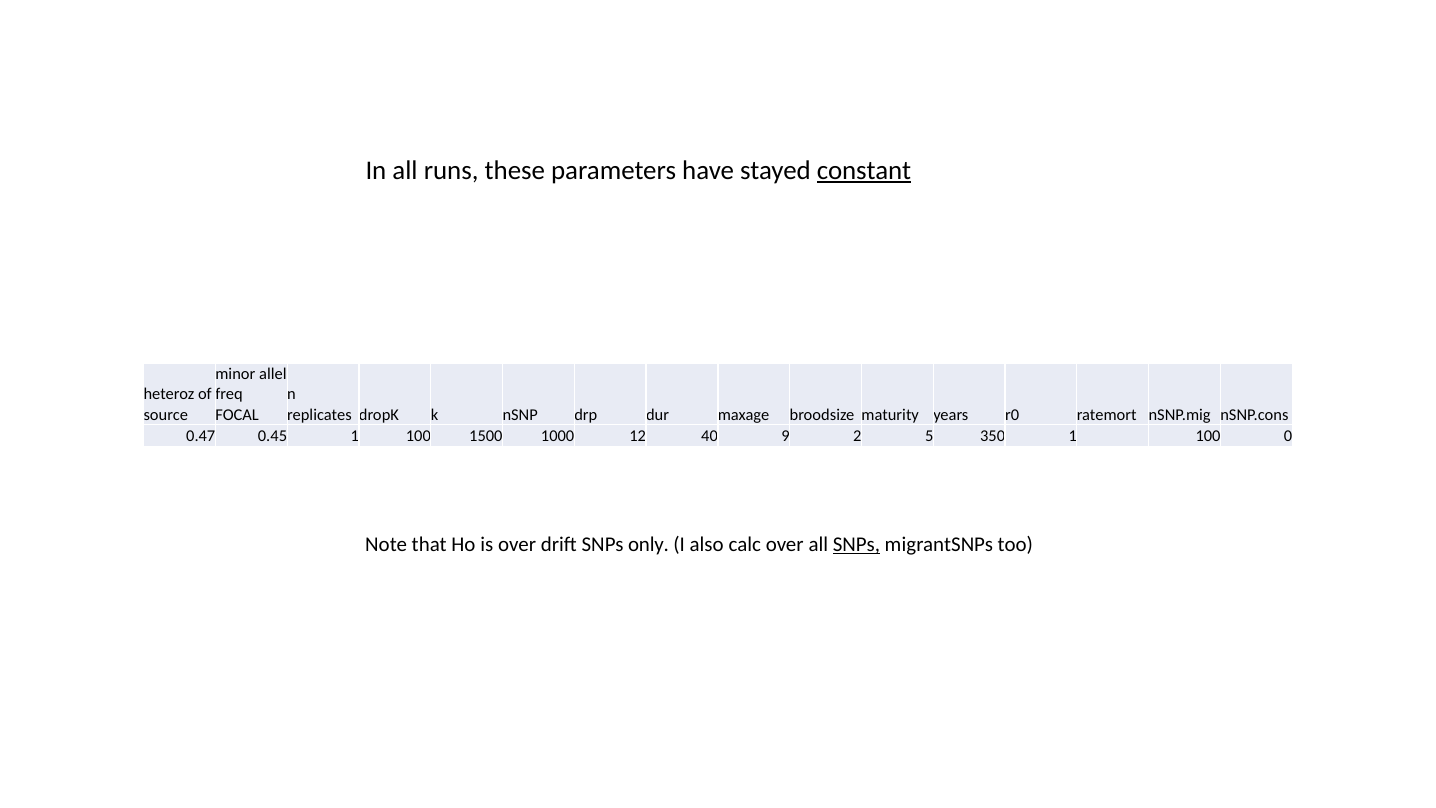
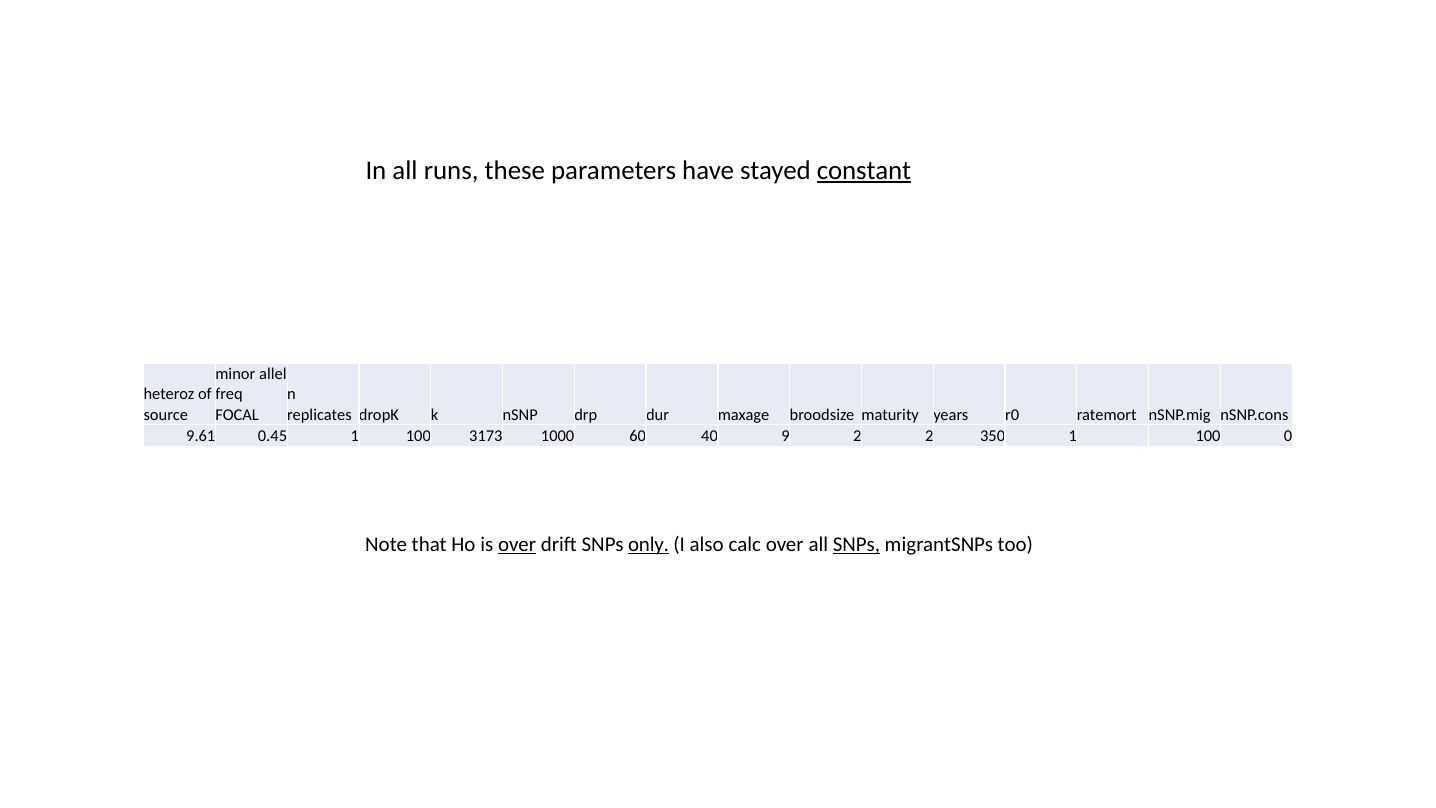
0.47: 0.47 -> 9.61
1500: 1500 -> 3173
12: 12 -> 60
2 5: 5 -> 2
over at (517, 545) underline: none -> present
only underline: none -> present
